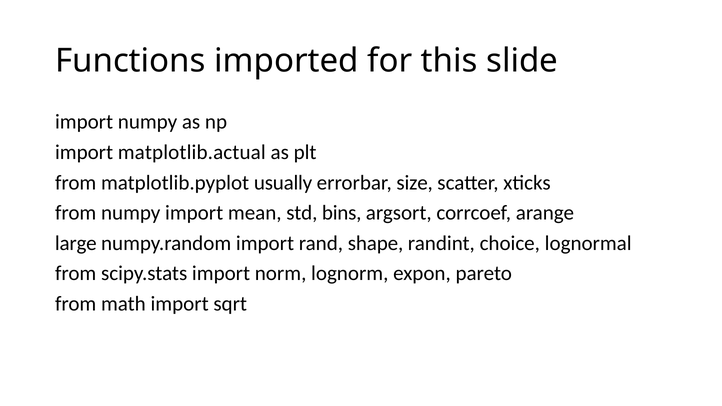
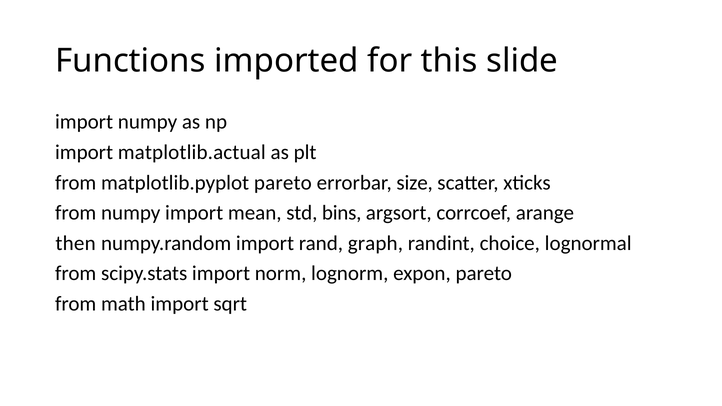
matplotlib.pyplot usually: usually -> pareto
large: large -> then
shape: shape -> graph
